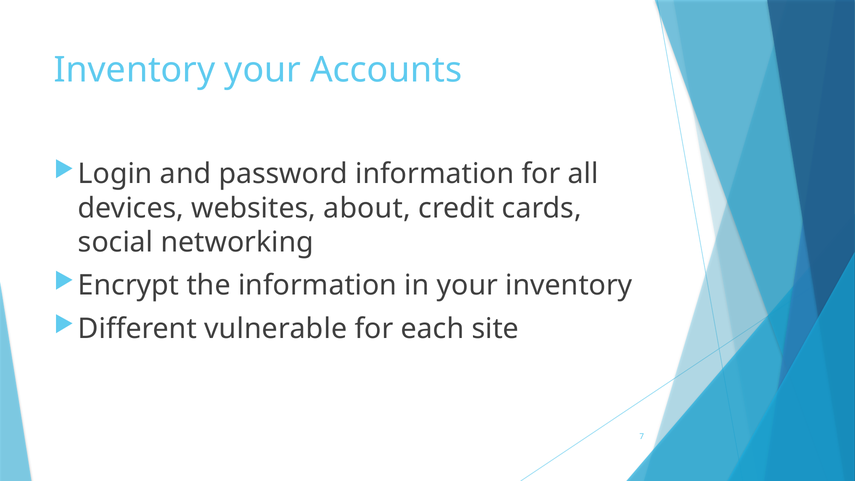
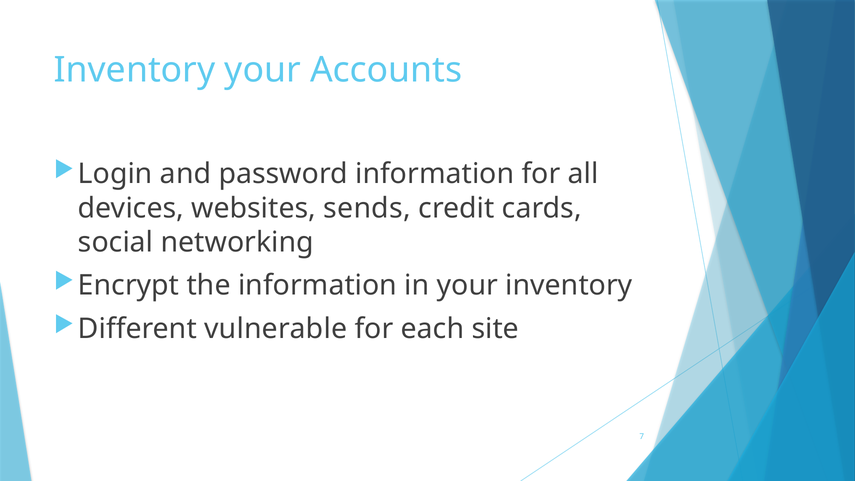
about: about -> sends
